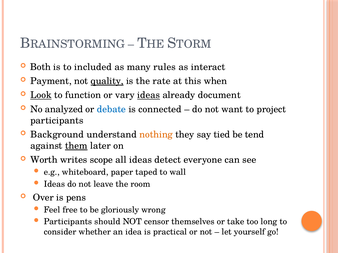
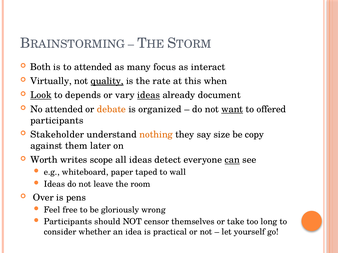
to included: included -> attended
rules: rules -> focus
Payment: Payment -> Virtually
function: function -> depends
No analyzed: analyzed -> attended
debate colour: blue -> orange
connected: connected -> organized
want underline: none -> present
project: project -> offered
Background: Background -> Stakeholder
tied: tied -> size
tend: tend -> copy
them underline: present -> none
can underline: none -> present
